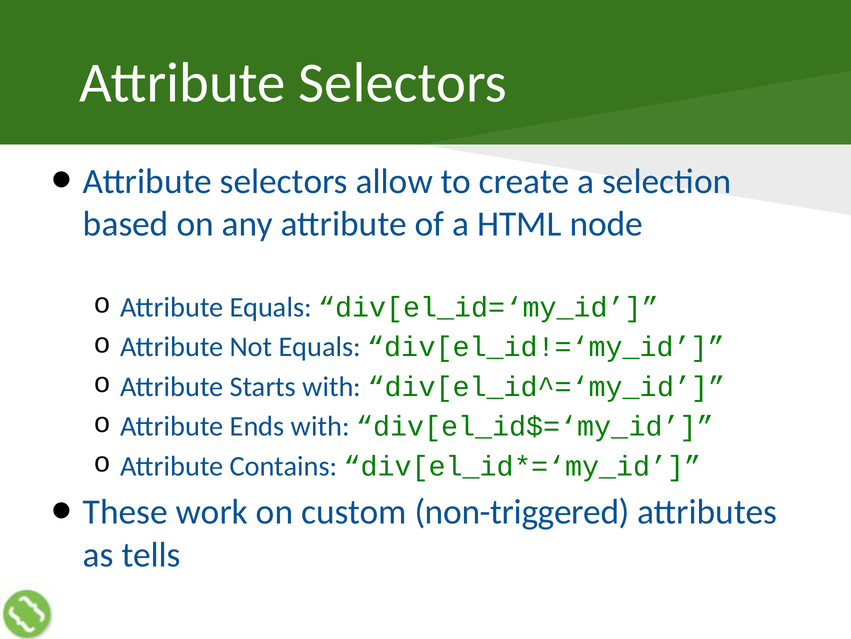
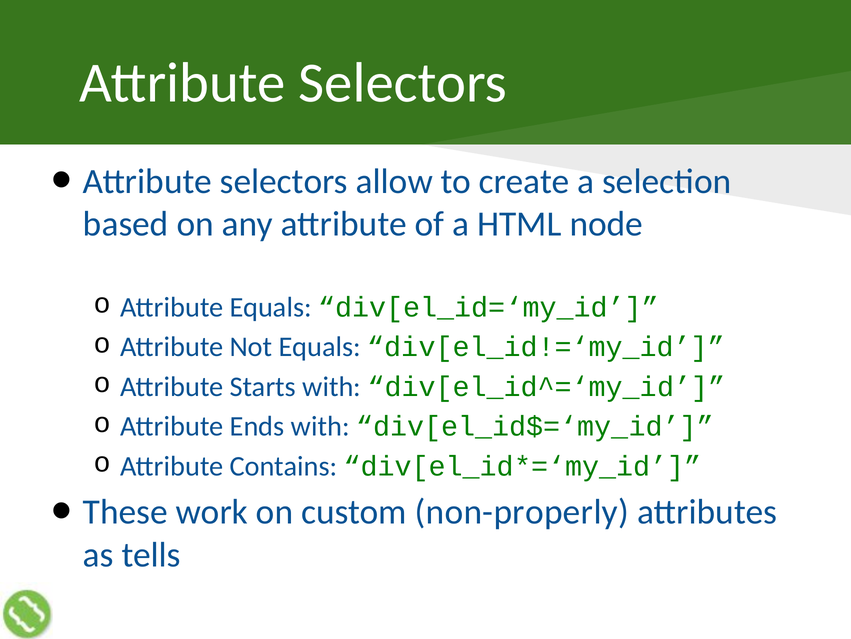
non-triggered: non-triggered -> non-properly
